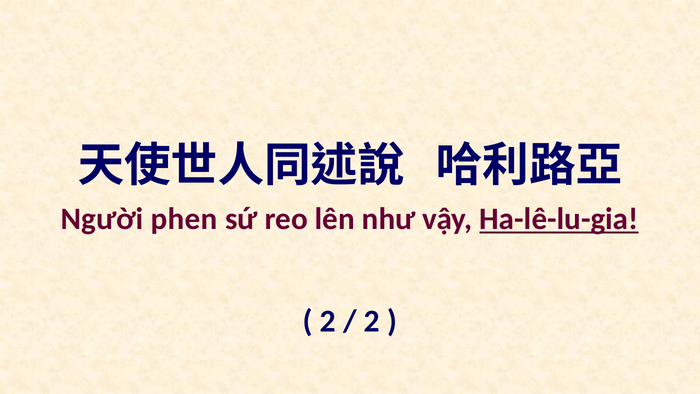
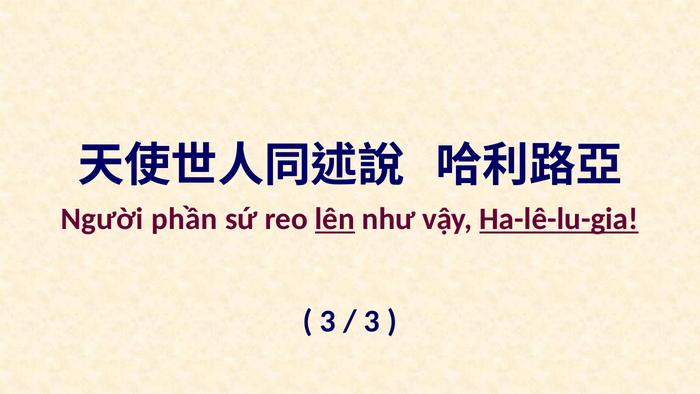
phen: phen -> phần
lên underline: none -> present
2 at (328, 321): 2 -> 3
2 at (372, 321): 2 -> 3
